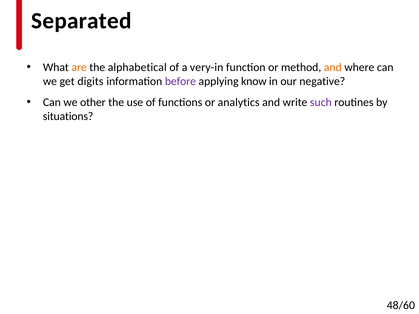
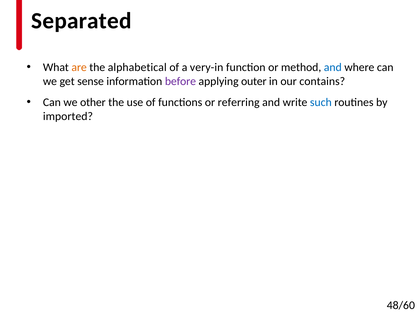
and at (333, 67) colour: orange -> blue
digits: digits -> sense
know: know -> outer
negative: negative -> contains
analytics: analytics -> referring
such colour: purple -> blue
situations: situations -> imported
